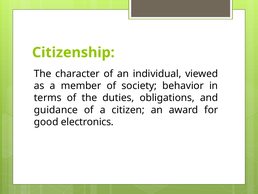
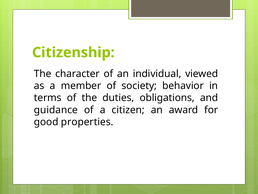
electronics: electronics -> properties
